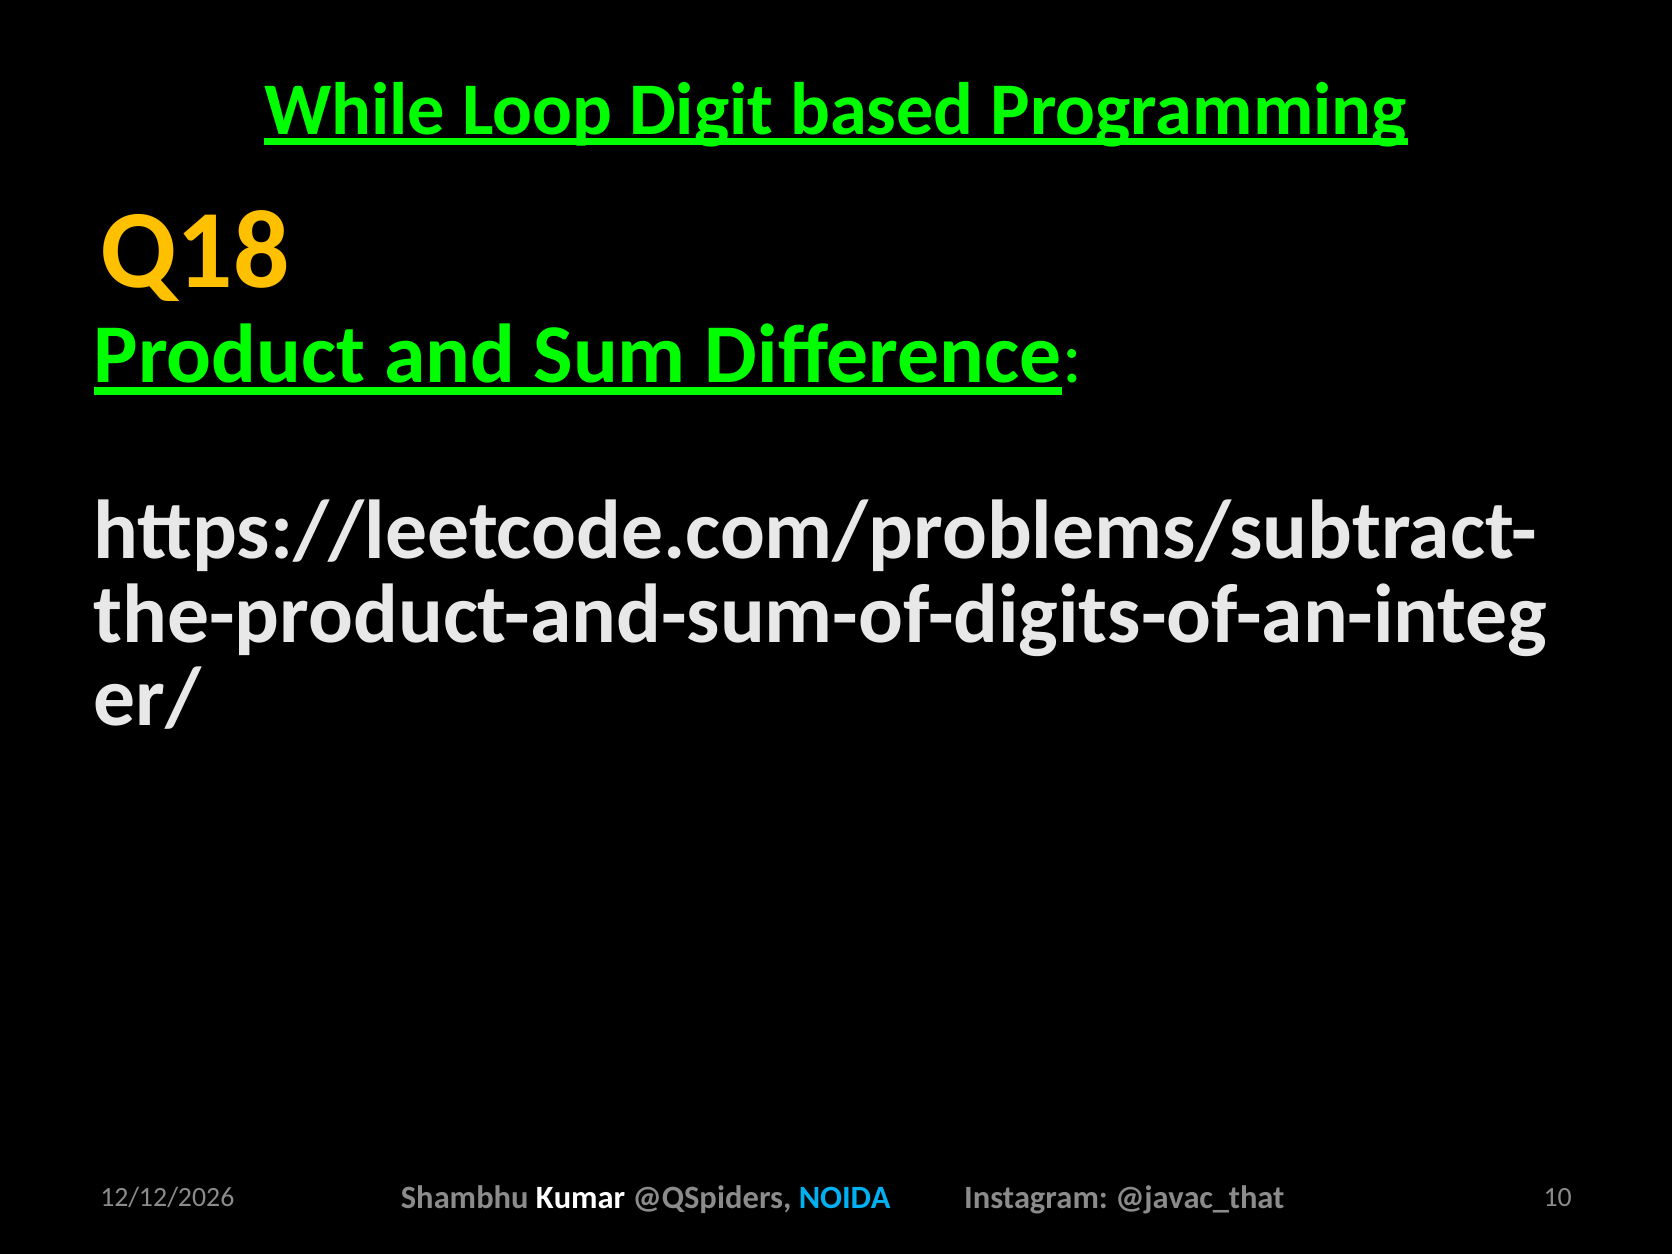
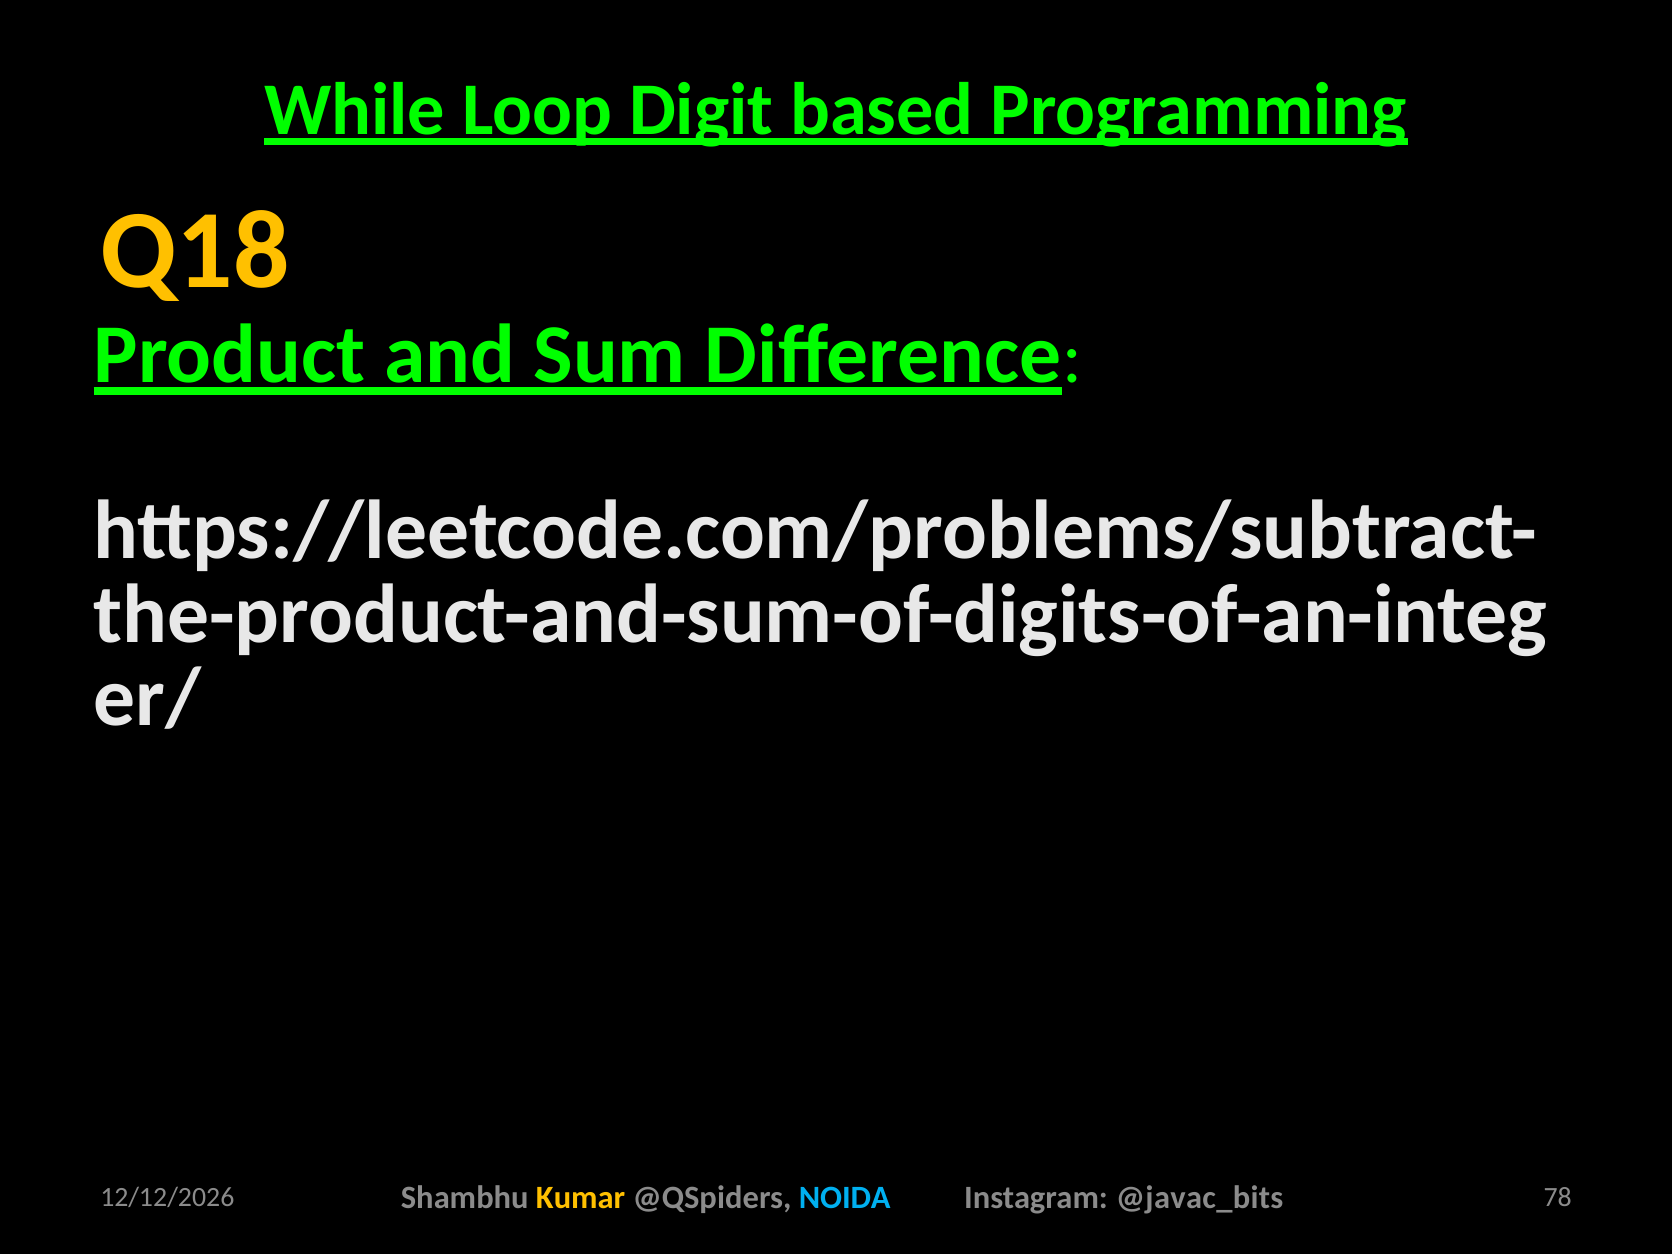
Kumar colour: white -> yellow
@javac_that: @javac_that -> @javac_bits
10: 10 -> 78
